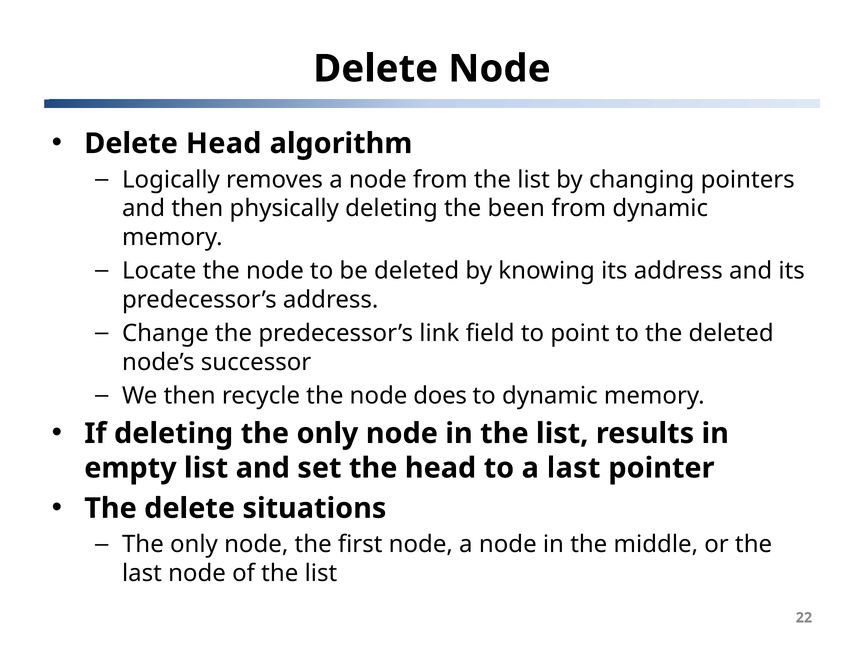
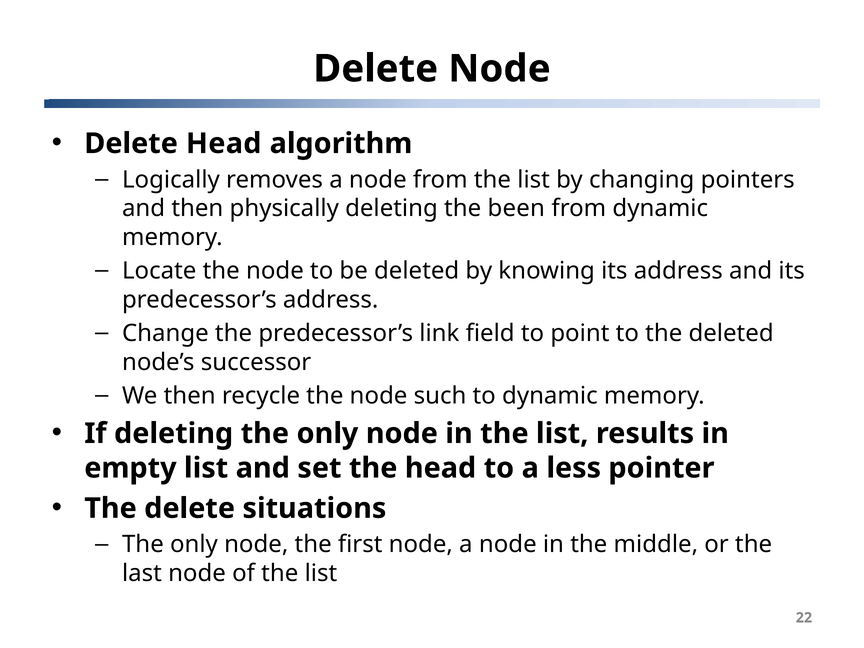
does: does -> such
a last: last -> less
